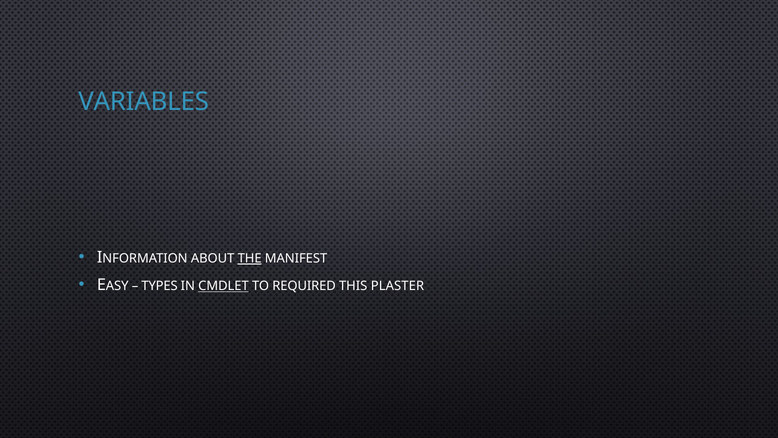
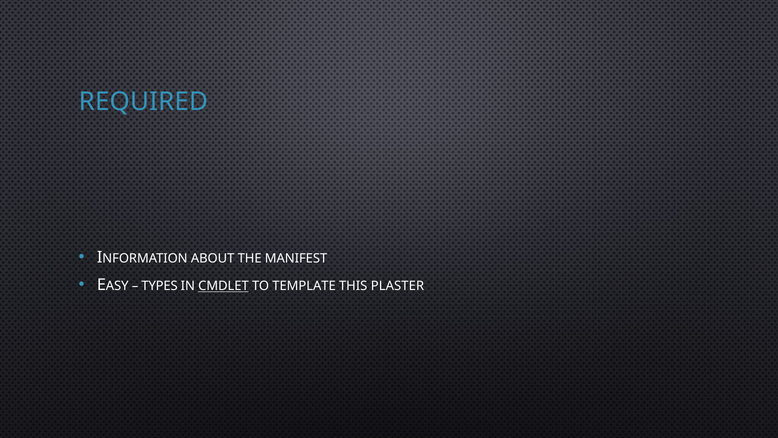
VARIABLES: VARIABLES -> REQUIRED
THE underline: present -> none
REQUIRED: REQUIRED -> TEMPLATE
